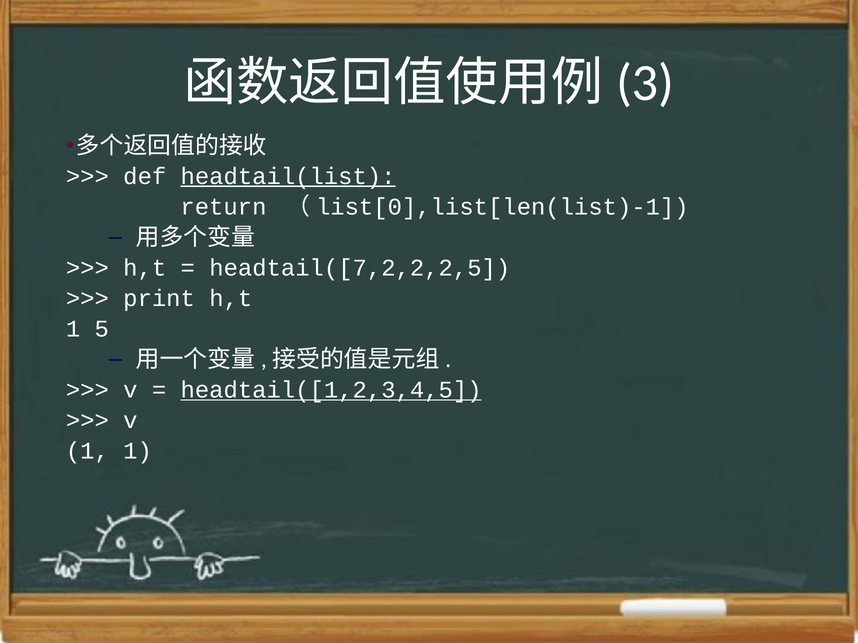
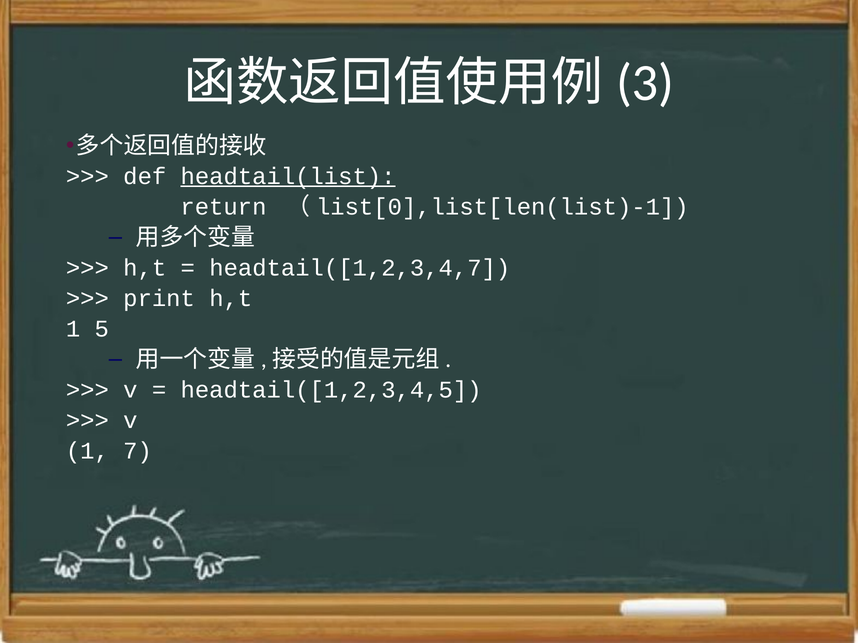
headtail([7,2,2,2,5: headtail([7,2,2,2,5 -> headtail([1,2,3,4,7
headtail([1,2,3,4,5 underline: present -> none
1 1: 1 -> 7
